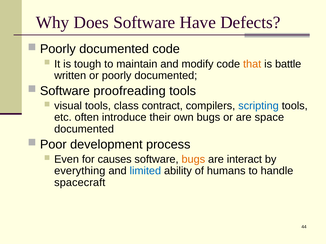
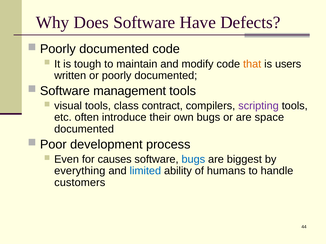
battle: battle -> users
proofreading: proofreading -> management
scripting colour: blue -> purple
bugs at (193, 160) colour: orange -> blue
interact: interact -> biggest
spacecraft: spacecraft -> customers
